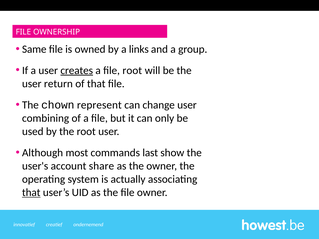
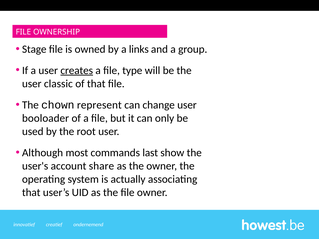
Same: Same -> Stage
file root: root -> type
return: return -> classic
combining: combining -> booloader
that at (31, 193) underline: present -> none
